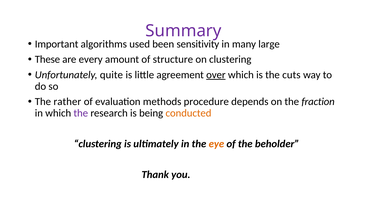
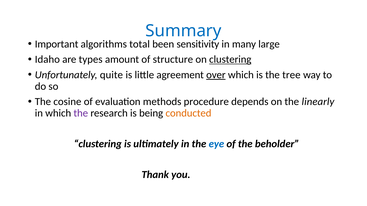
Summary colour: purple -> blue
used: used -> total
These: These -> Idaho
every: every -> types
clustering at (230, 60) underline: none -> present
cuts: cuts -> tree
rather: rather -> cosine
fraction: fraction -> linearly
eye colour: orange -> blue
